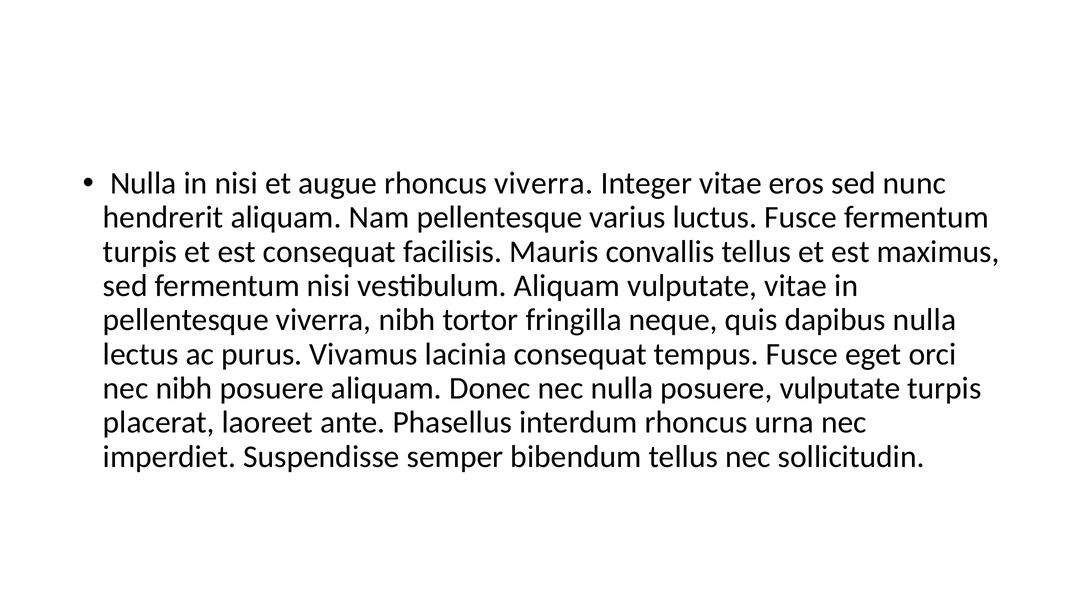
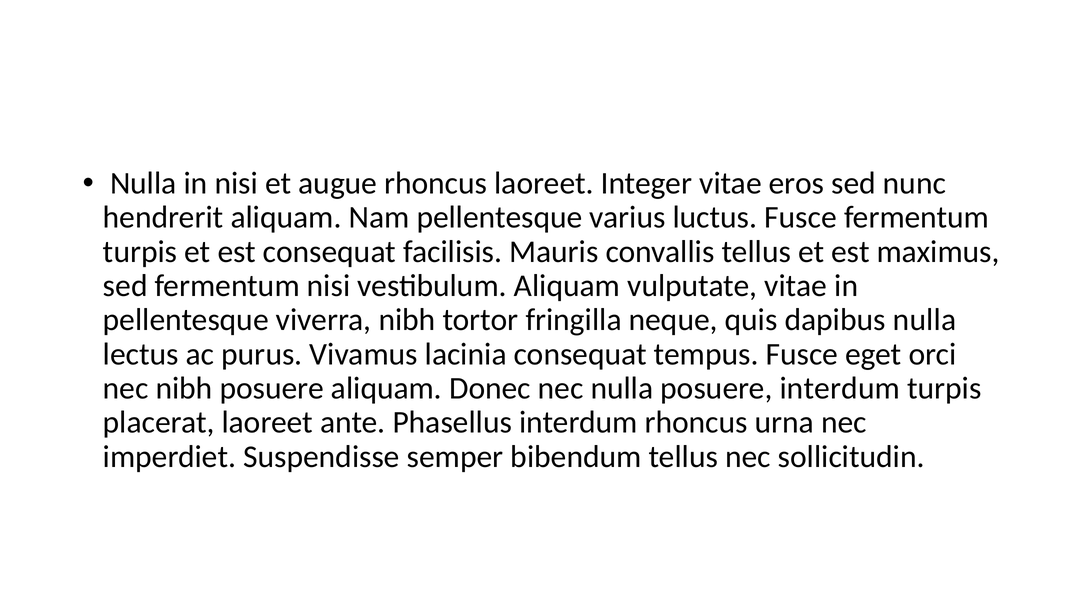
rhoncus viverra: viverra -> laoreet
posuere vulputate: vulputate -> interdum
